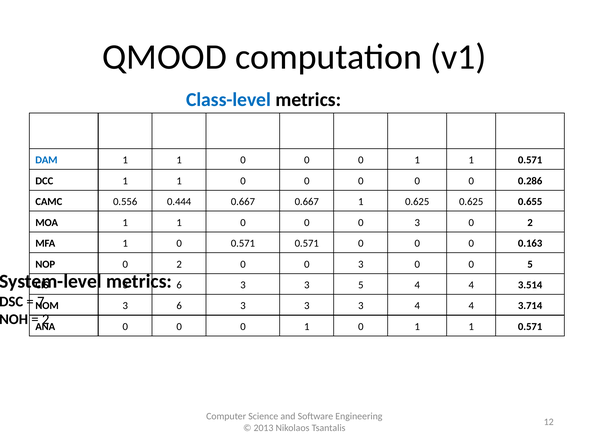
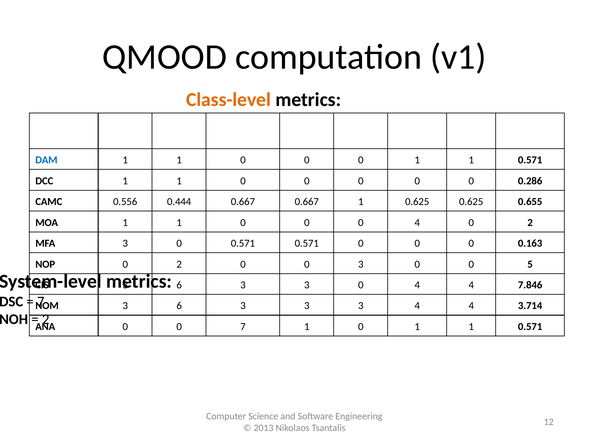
Class-level colour: blue -> orange
0 0 0 3: 3 -> 4
MFA 1: 1 -> 3
3 3 5: 5 -> 0
3.514: 3.514 -> 7.846
0 at (243, 326): 0 -> 7
